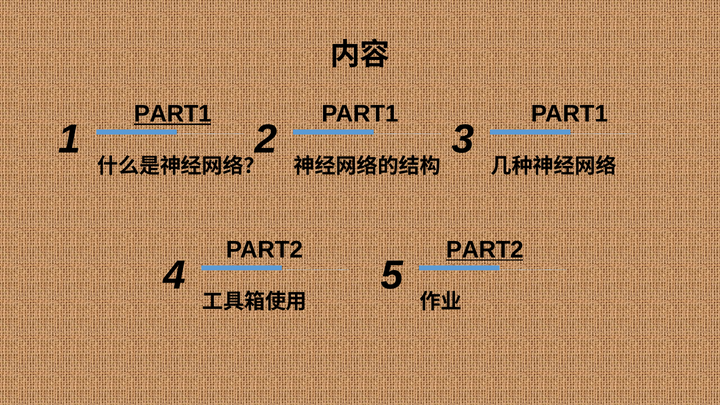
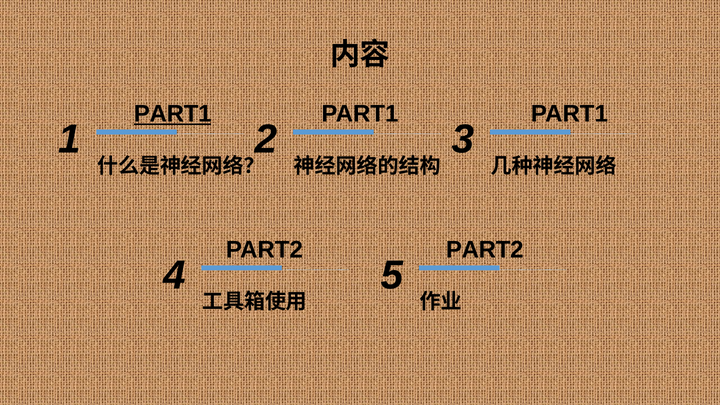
PART2 at (485, 250) underline: present -> none
